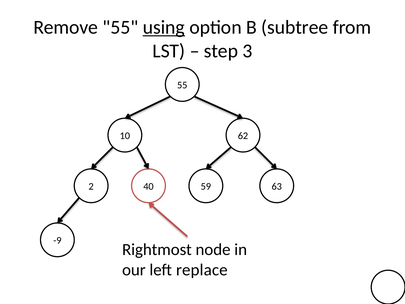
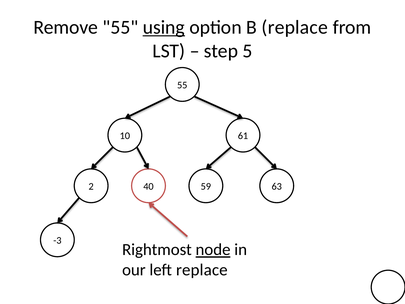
B subtree: subtree -> replace
3: 3 -> 5
62: 62 -> 61
-9: -9 -> -3
node underline: none -> present
